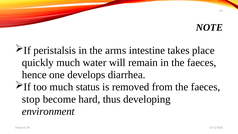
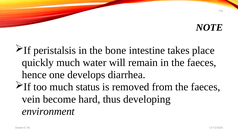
arms: arms -> bone
stop: stop -> vein
